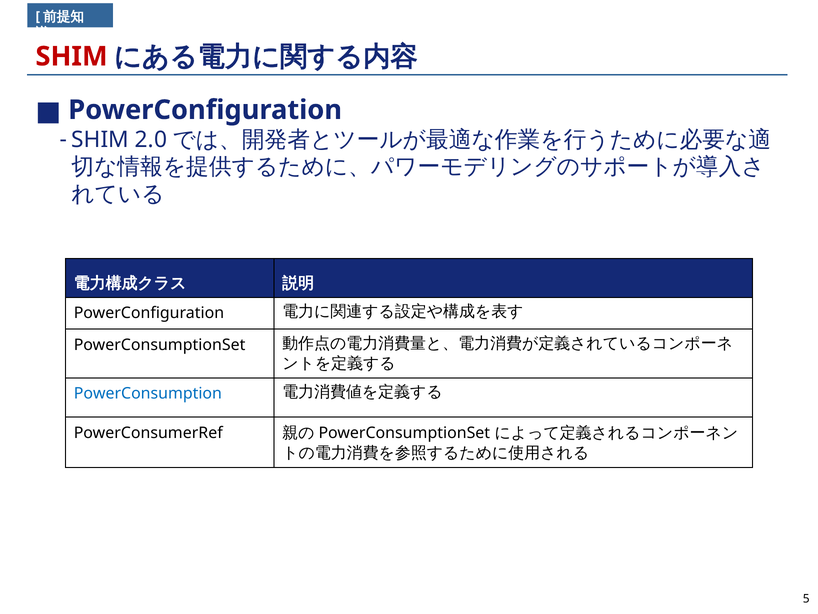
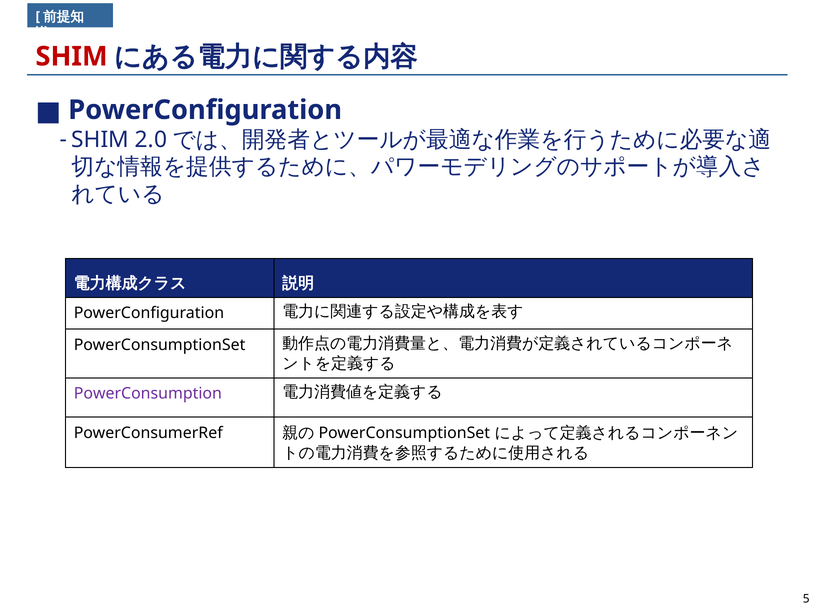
PowerConsumption colour: blue -> purple
